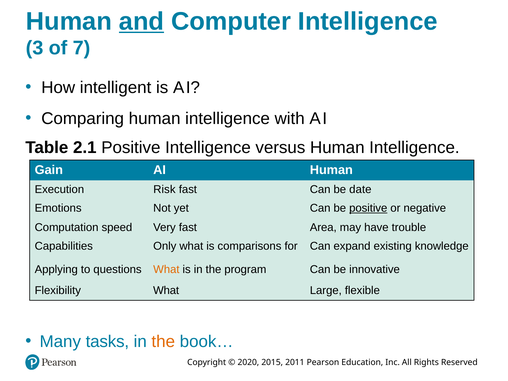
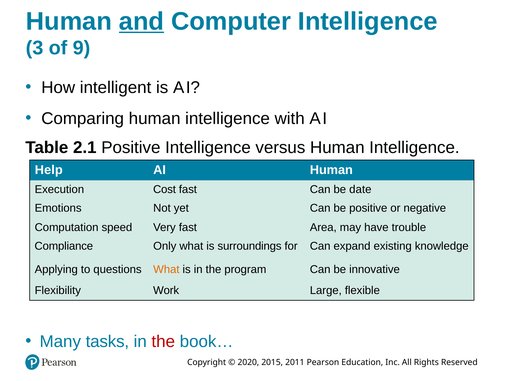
7: 7 -> 9
Gain: Gain -> Help
Risk: Risk -> Cost
positive at (368, 208) underline: present -> none
Capabilities: Capabilities -> Compliance
comparisons: comparisons -> surroundings
Flexibility What: What -> Work
the at (163, 342) colour: orange -> red
